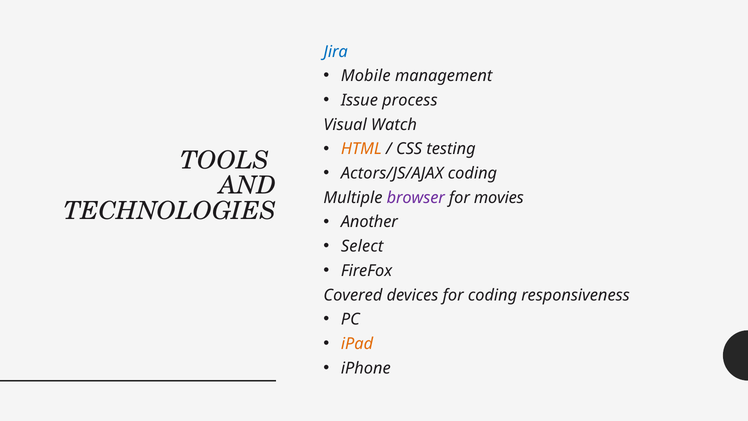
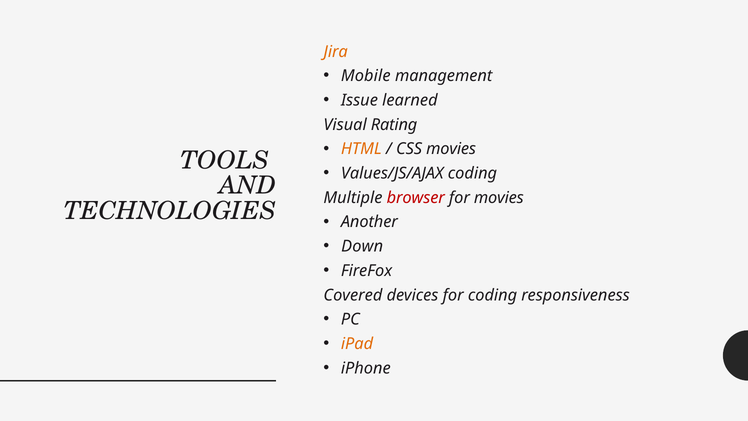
Jira colour: blue -> orange
process: process -> learned
Watch: Watch -> Rating
CSS testing: testing -> movies
Actors/JS/AJAX: Actors/JS/AJAX -> Values/JS/AJAX
browser colour: purple -> red
Select: Select -> Down
